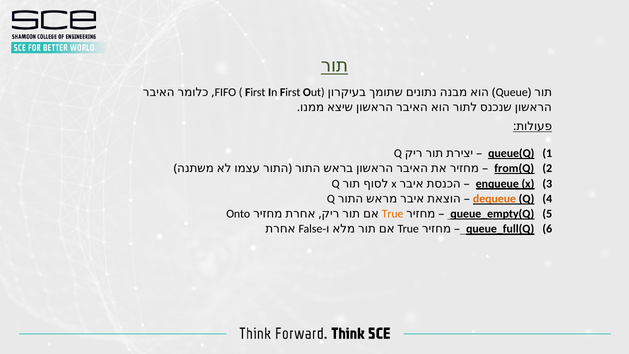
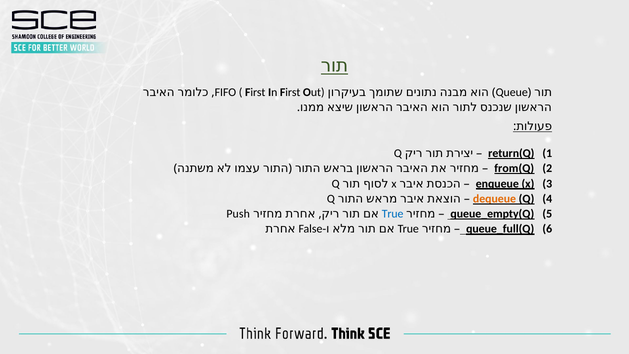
queue(Q: queue(Q -> return(Q
Onto: Onto -> Push
True at (393, 214) colour: orange -> blue
